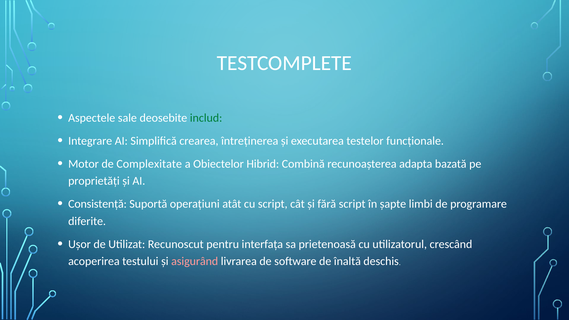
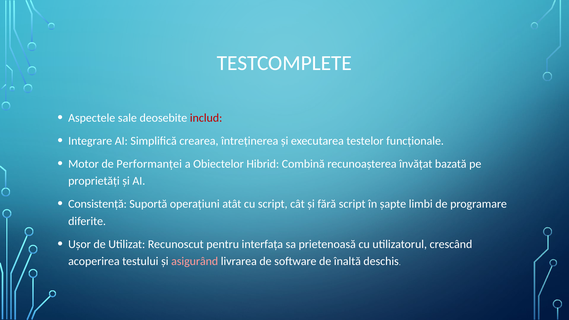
includ colour: green -> red
Complexitate: Complexitate -> Performanței
adapta: adapta -> învățat
